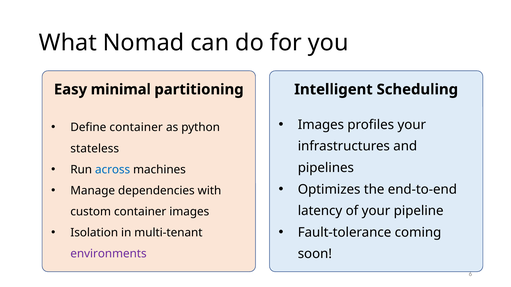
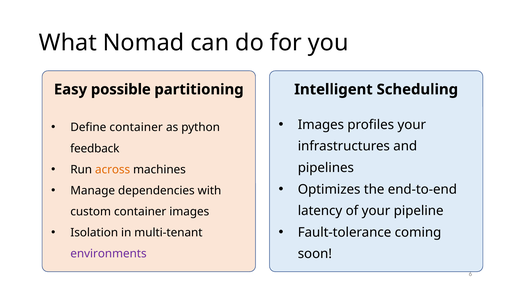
minimal: minimal -> possible
stateless: stateless -> feedback
across colour: blue -> orange
